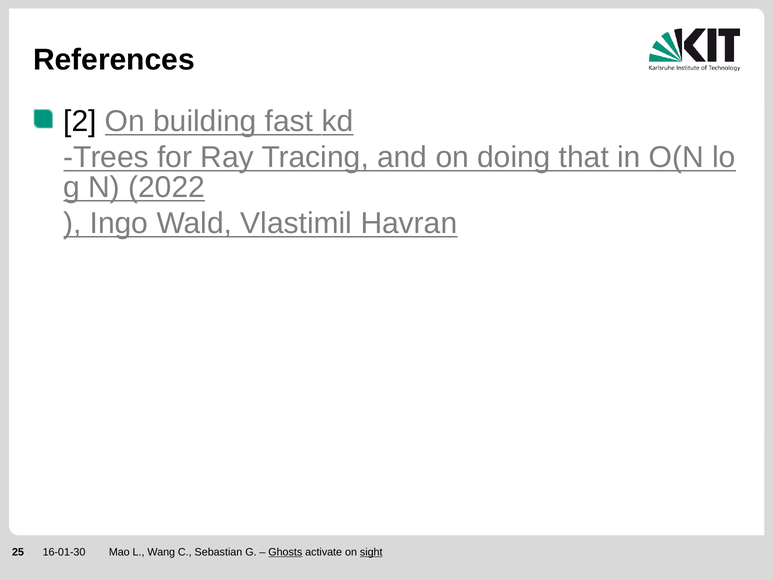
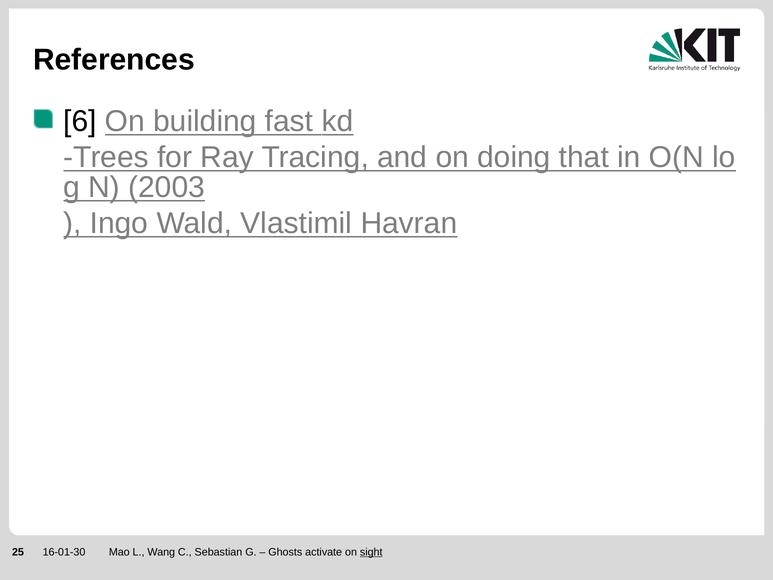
2: 2 -> 6
2022: 2022 -> 2003
Ghosts underline: present -> none
